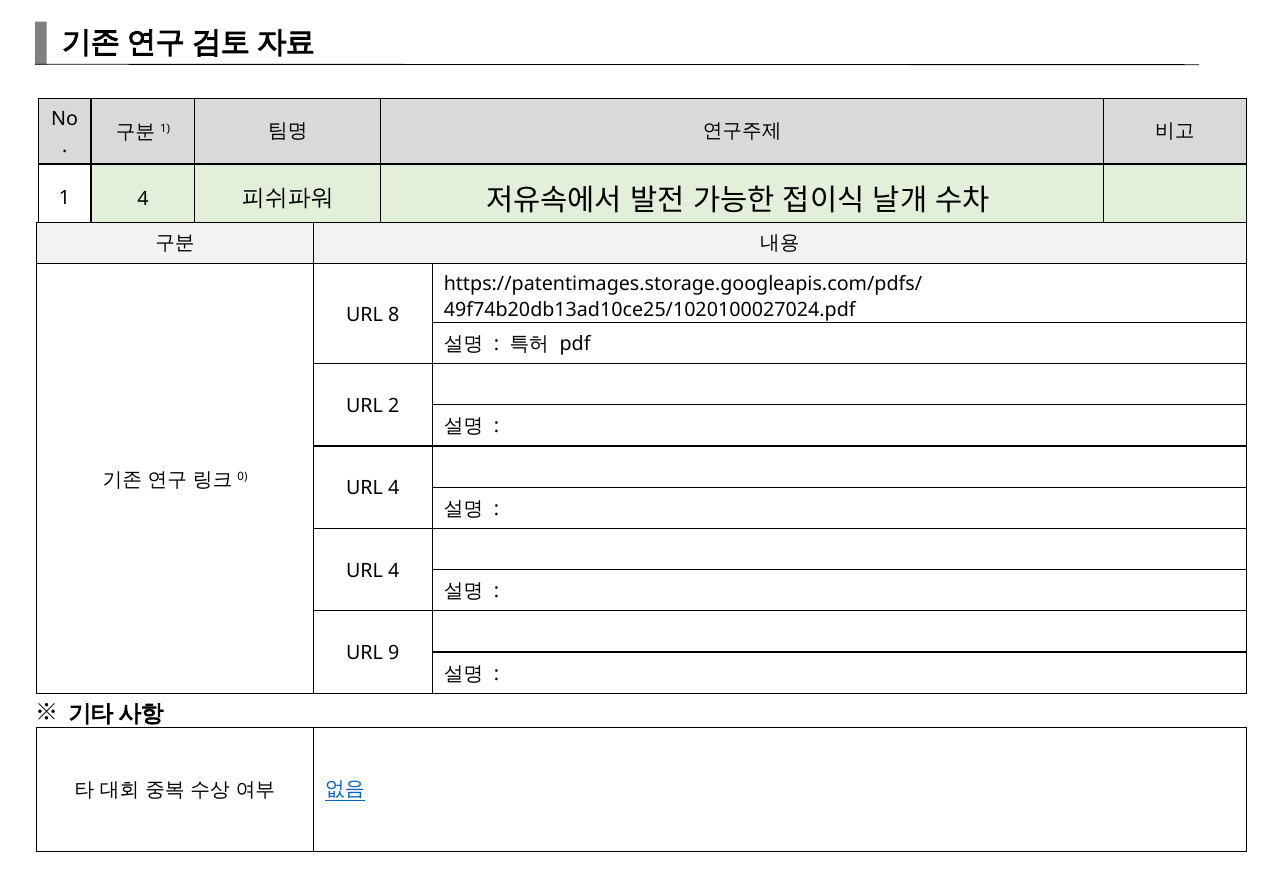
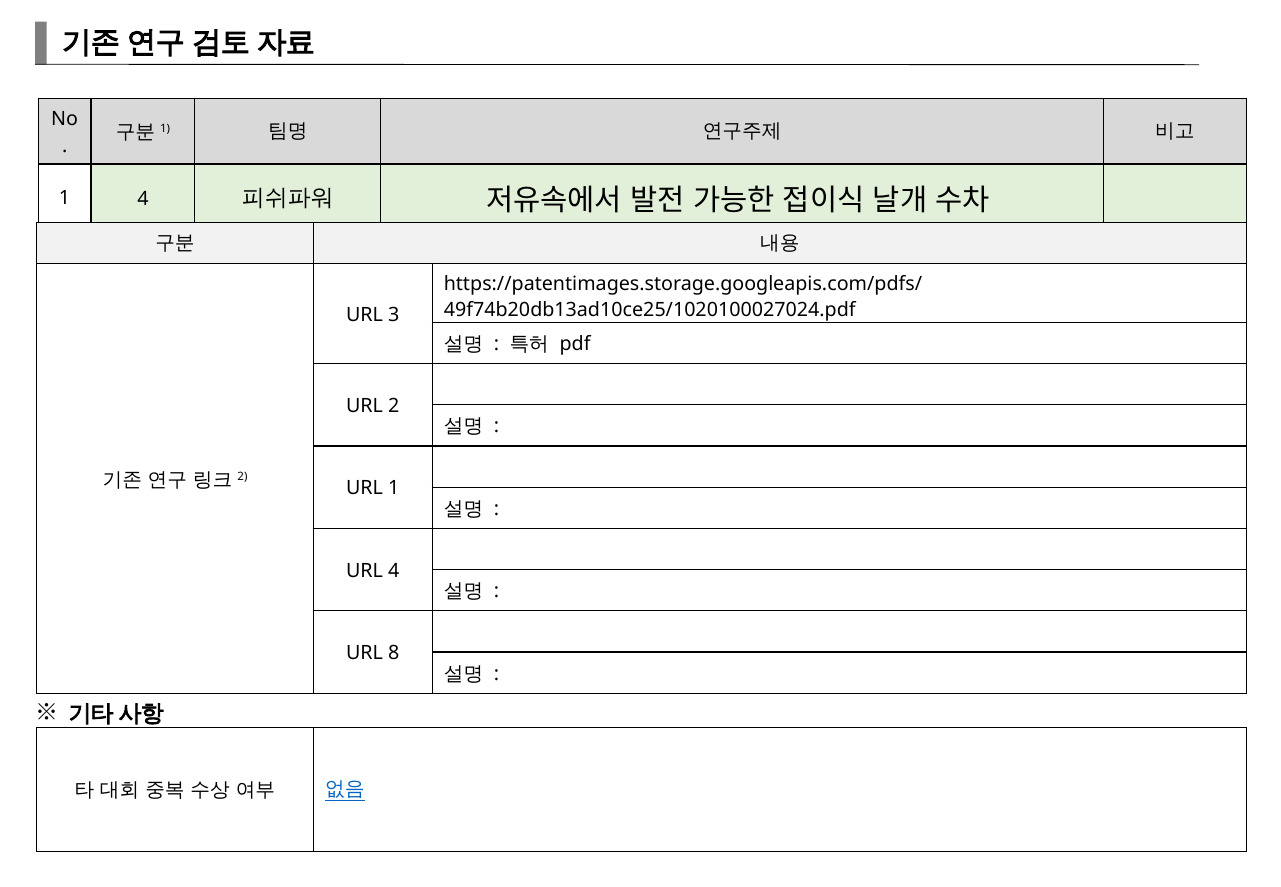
8: 8 -> 3
0 at (242, 477): 0 -> 2
4 at (394, 488): 4 -> 1
9: 9 -> 8
